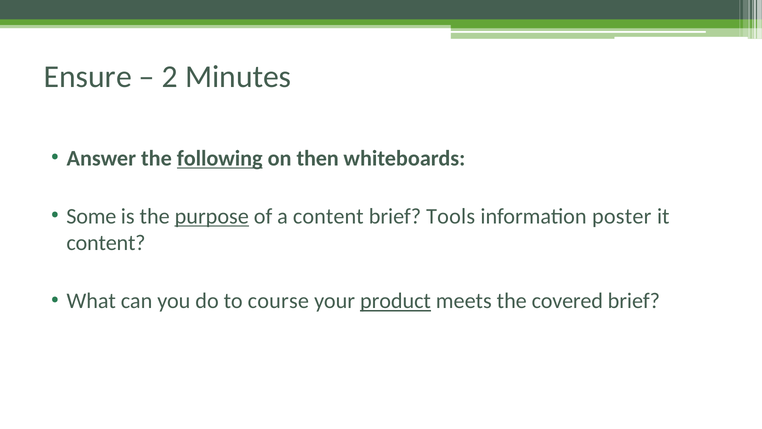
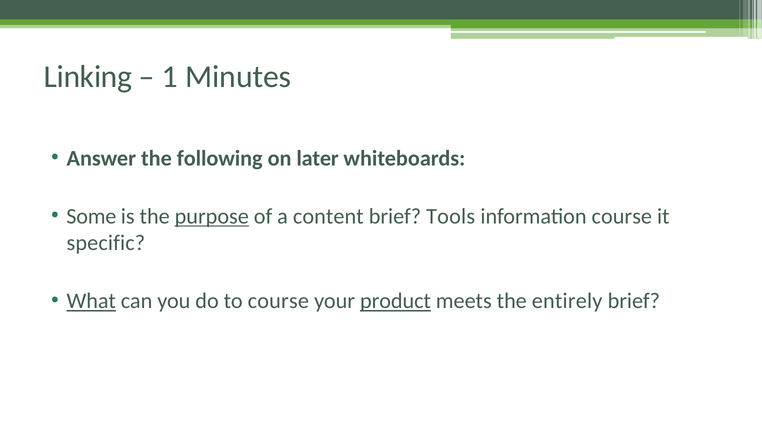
Ensure: Ensure -> Linking
2: 2 -> 1
following underline: present -> none
then: then -> later
information poster: poster -> course
content at (106, 243): content -> specific
What underline: none -> present
covered: covered -> entirely
